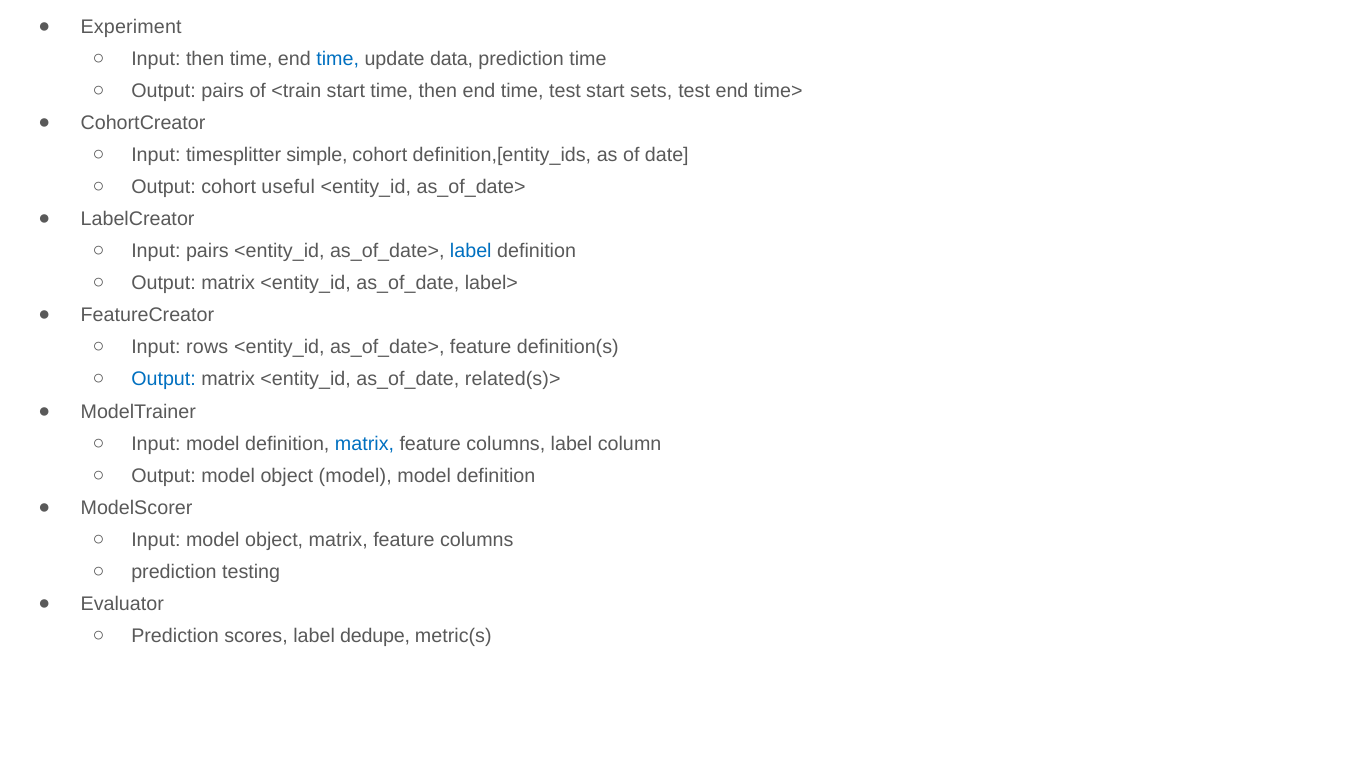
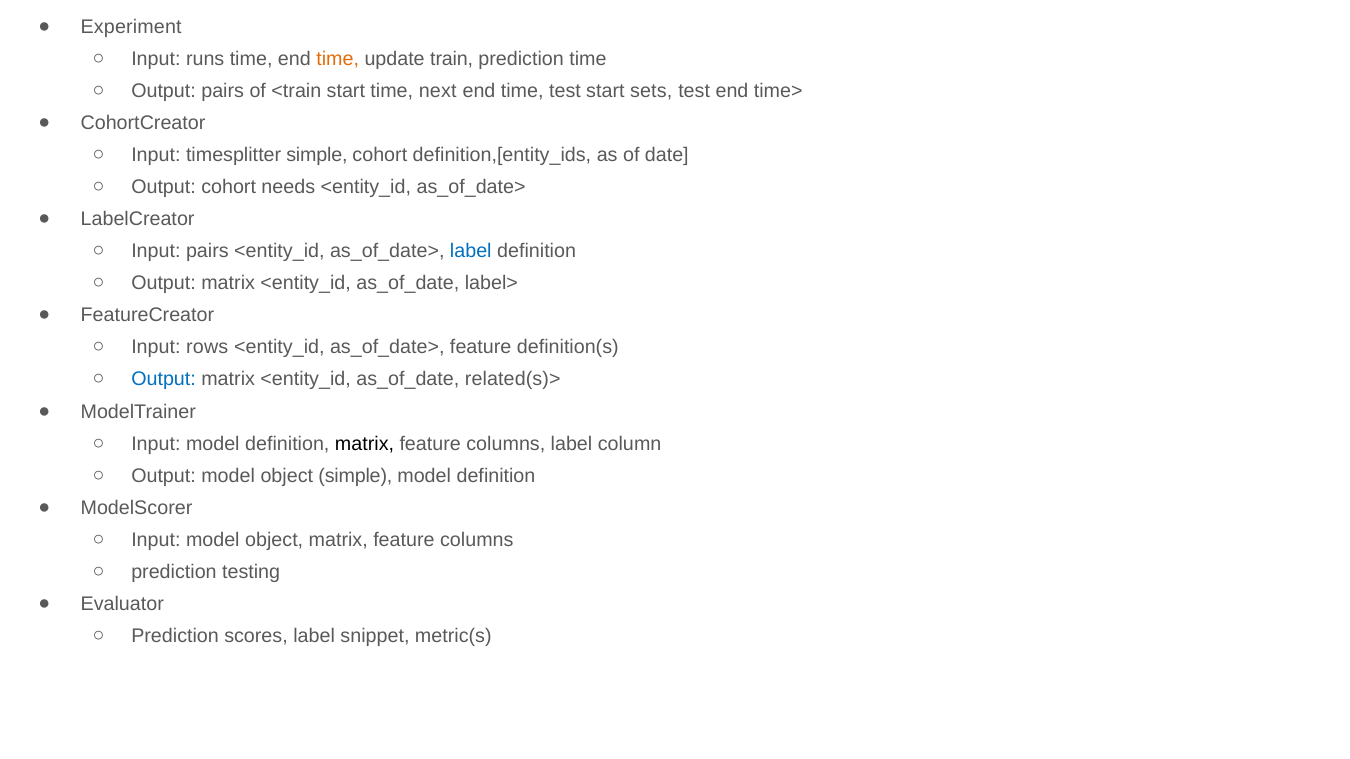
Input then: then -> runs
time at (338, 59) colour: blue -> orange
data: data -> train
time then: then -> next
useful: useful -> needs
matrix at (365, 444) colour: blue -> black
object model: model -> simple
dedupe: dedupe -> snippet
